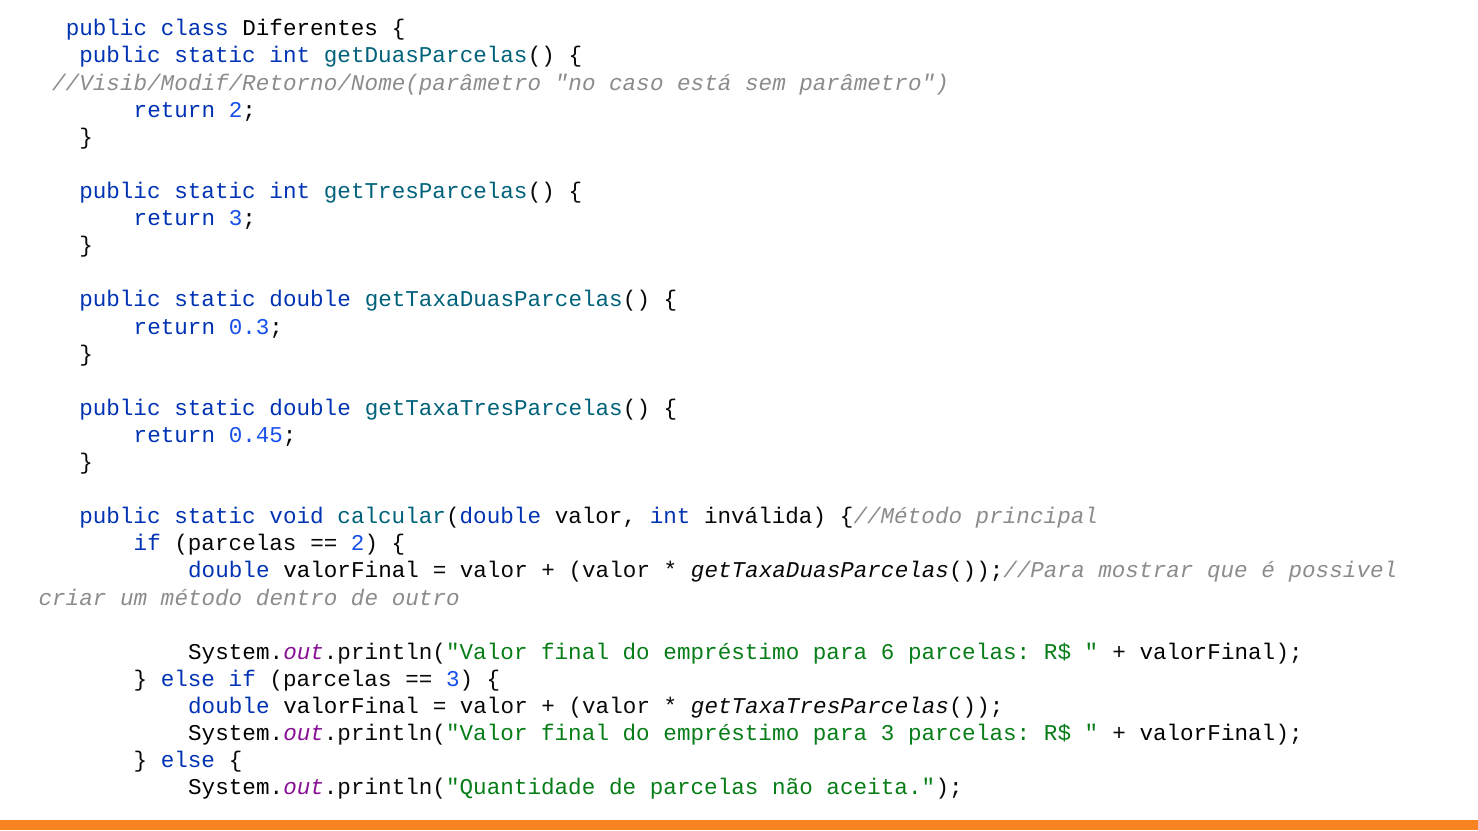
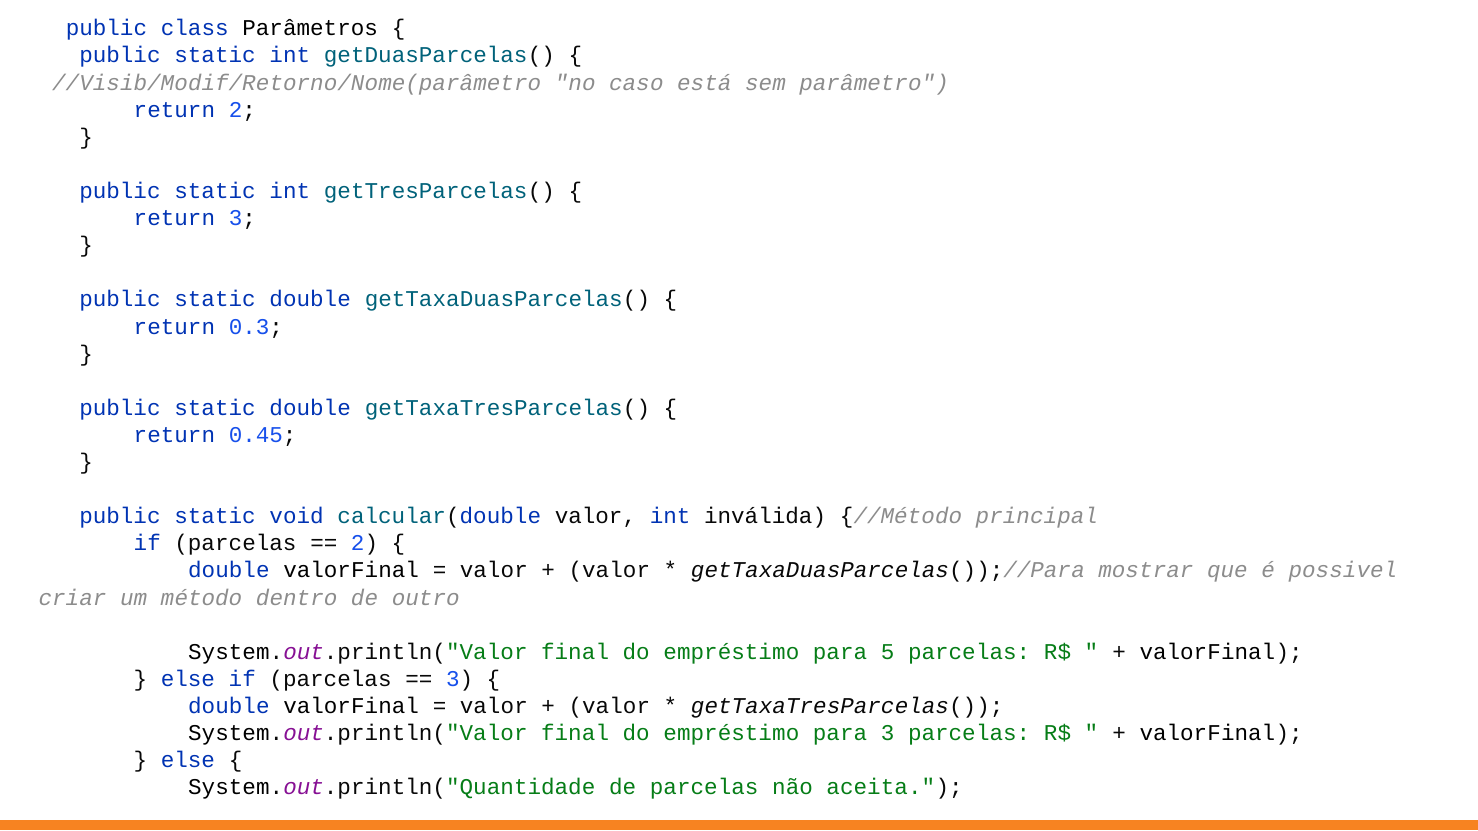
Diferentes: Diferentes -> Parâmetros
6: 6 -> 5
